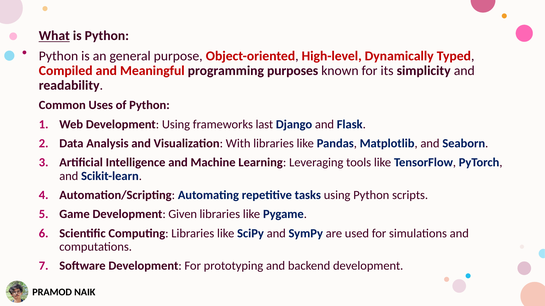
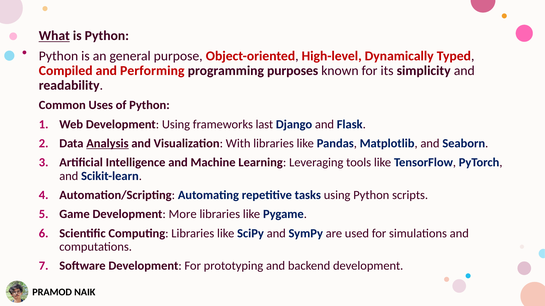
Meaningful: Meaningful -> Performing
Analysis underline: none -> present
Given: Given -> More
